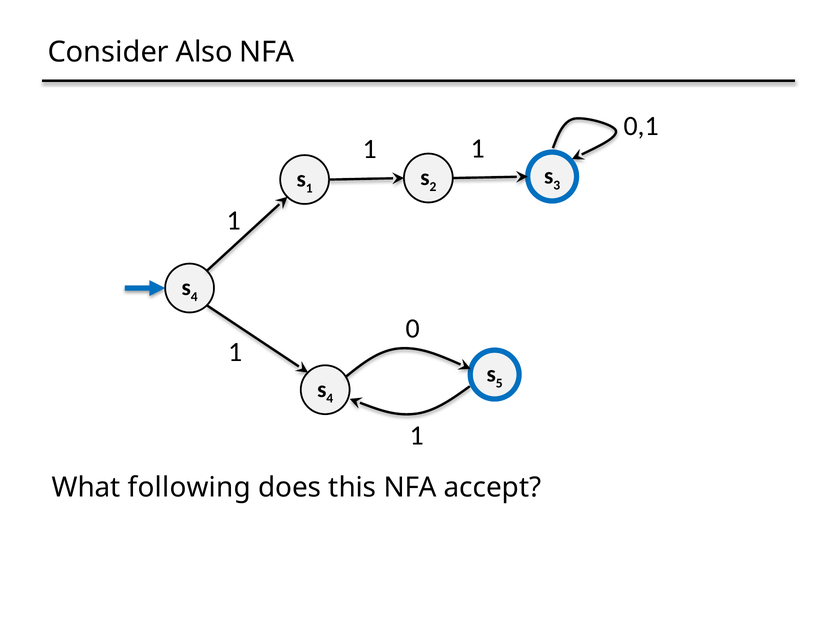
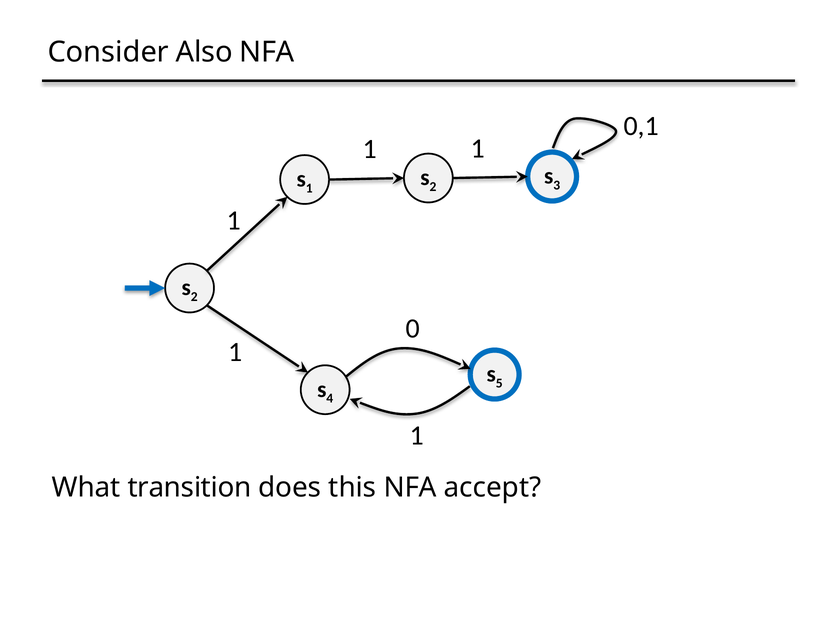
4 at (194, 297): 4 -> 2
following: following -> transition
